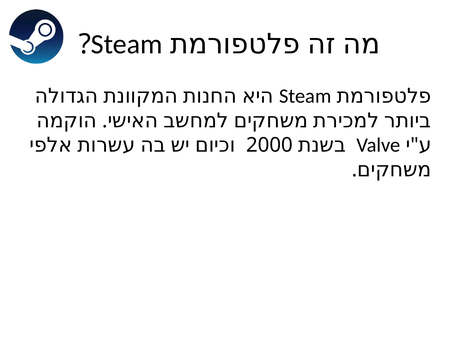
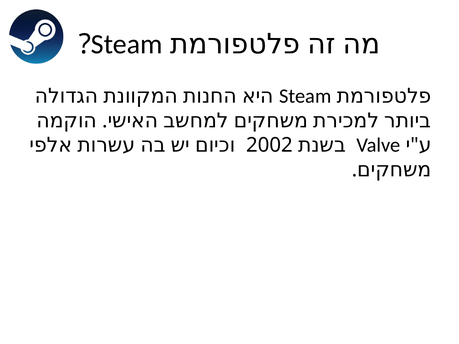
2000: 2000 -> 2002
